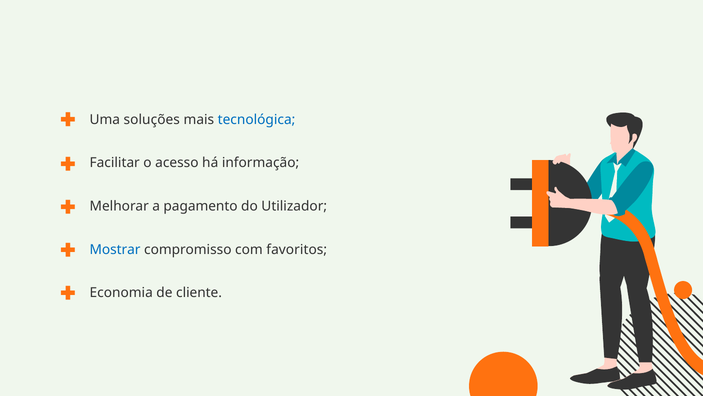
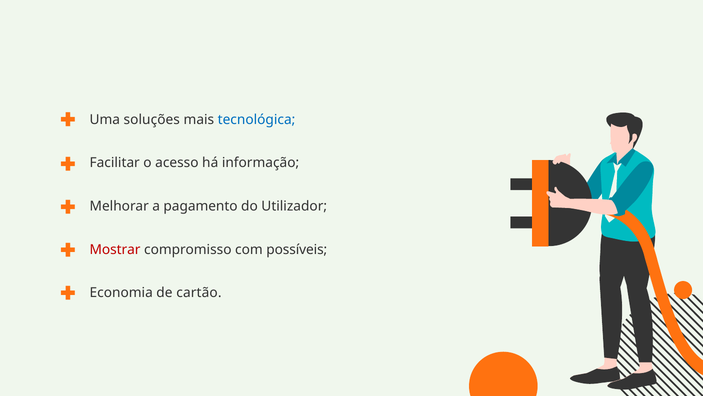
Mostrar colour: blue -> red
favoritos: favoritos -> possíveis
cliente: cliente -> cartão
